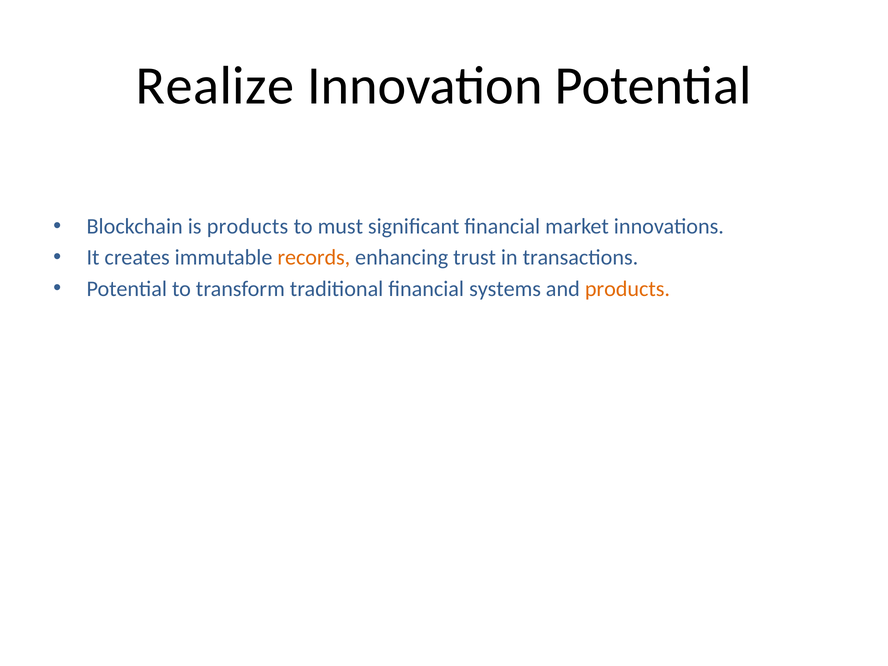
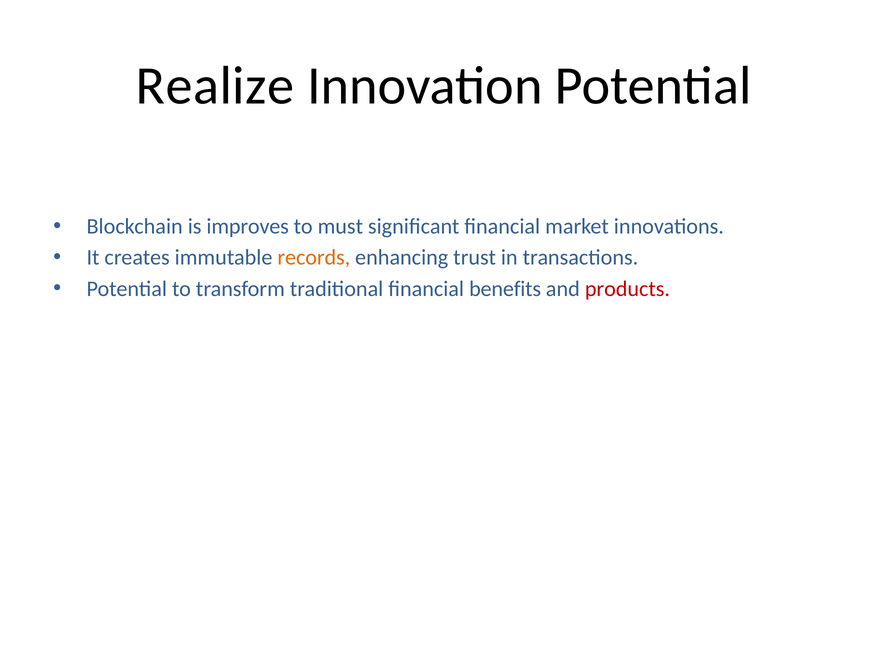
is products: products -> improves
systems: systems -> benefits
products at (627, 289) colour: orange -> red
